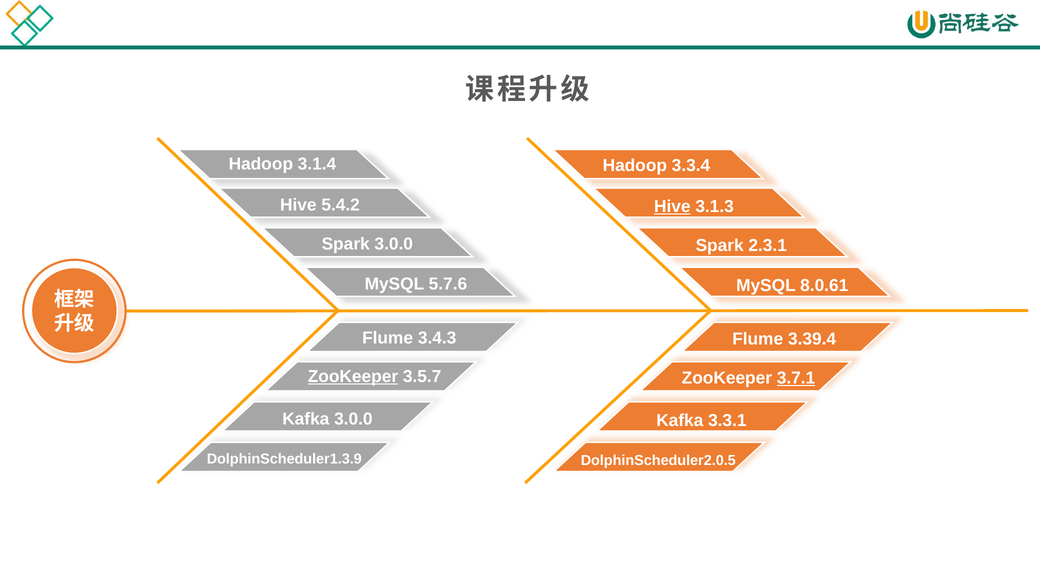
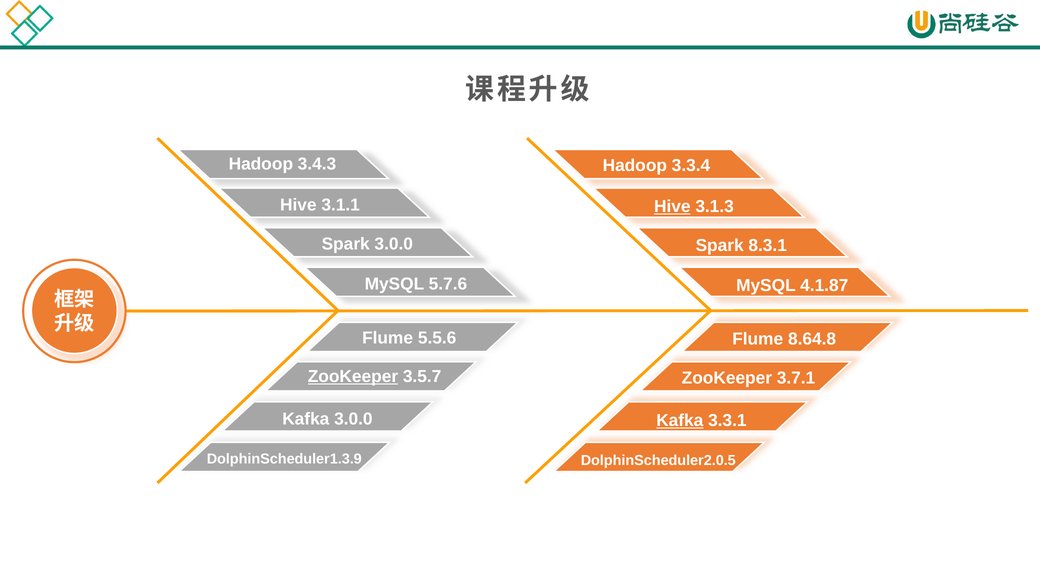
3.1.4: 3.1.4 -> 3.4.3
5.4.2: 5.4.2 -> 3.1.1
2.3.1: 2.3.1 -> 8.3.1
8.0.61: 8.0.61 -> 4.1.87
3.4.3: 3.4.3 -> 5.5.6
3.39.4: 3.39.4 -> 8.64.8
3.7.1 underline: present -> none
Kafka at (680, 420) underline: none -> present
